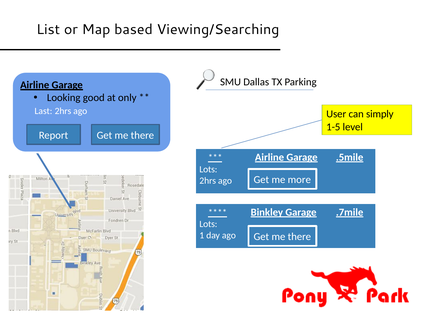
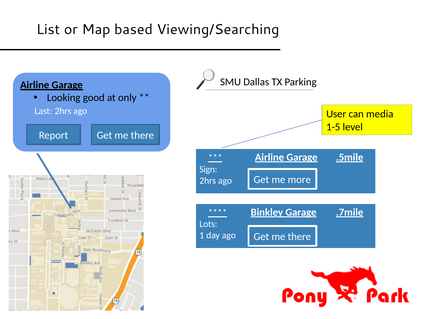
simply: simply -> media
Lots at (208, 170): Lots -> Sign
